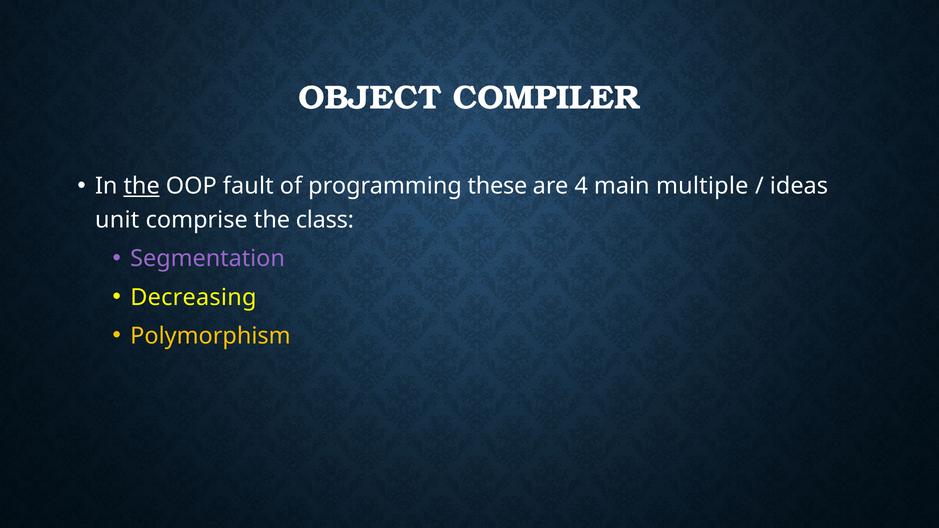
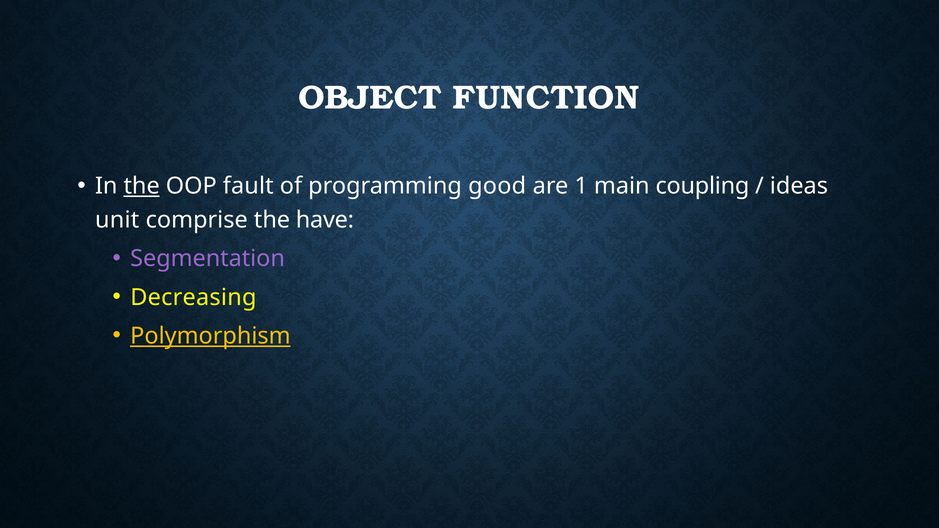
COMPILER: COMPILER -> FUNCTION
these: these -> good
4: 4 -> 1
multiple: multiple -> coupling
class: class -> have
Polymorphism underline: none -> present
